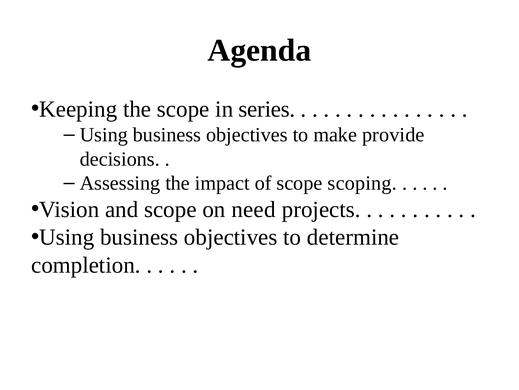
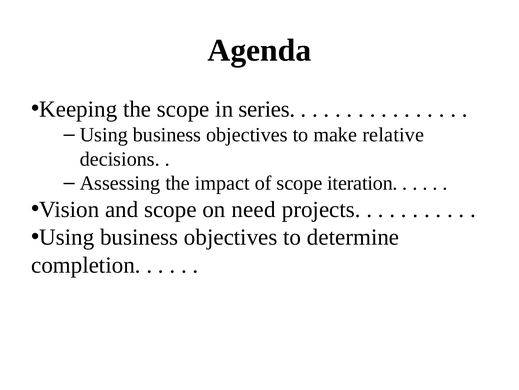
provide: provide -> relative
scoping: scoping -> iteration
